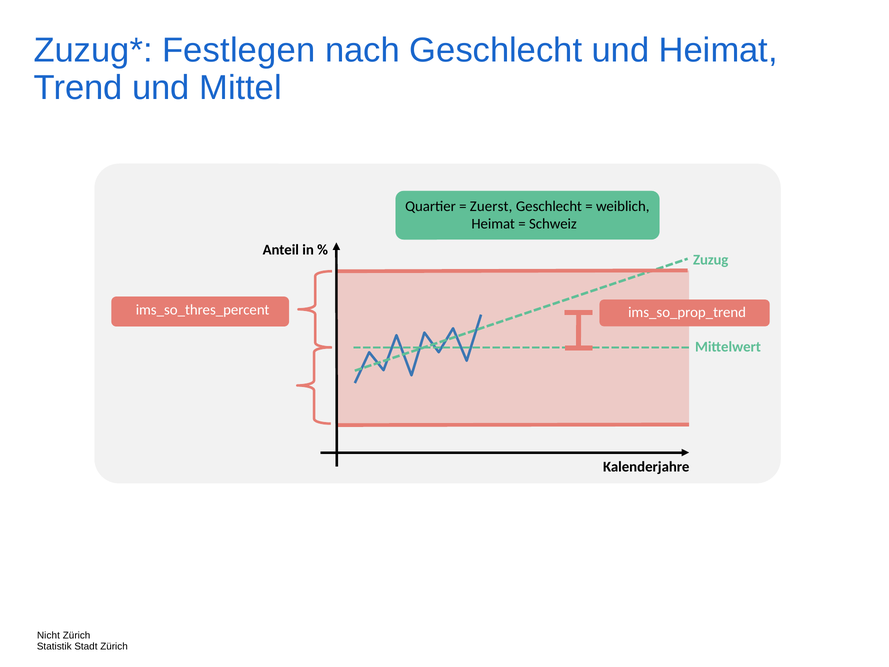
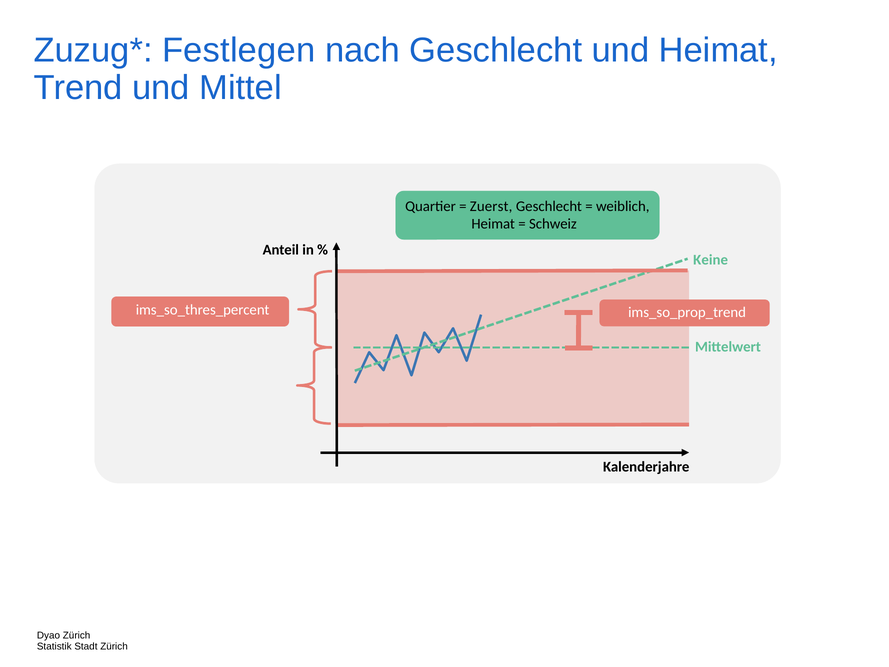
Zuzug: Zuzug -> Keine
Nicht: Nicht -> Dyao
